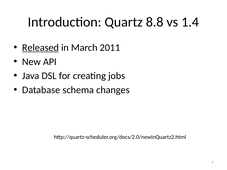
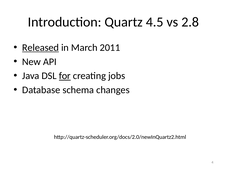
8.8: 8.8 -> 4.5
1.4: 1.4 -> 2.8
for underline: none -> present
